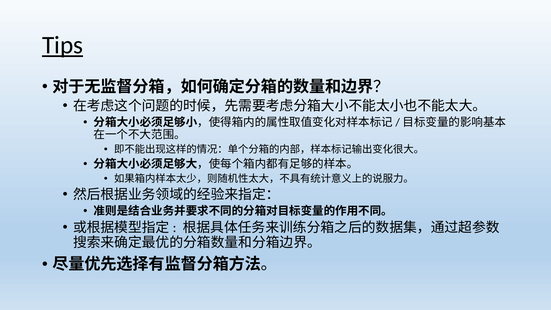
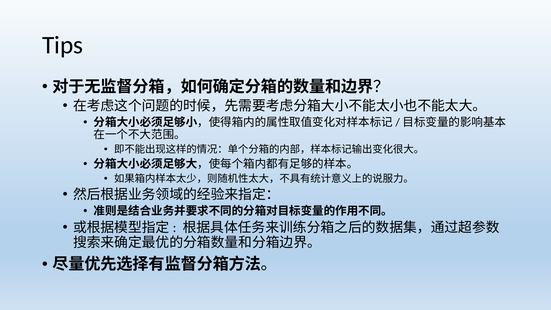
Tips underline: present -> none
